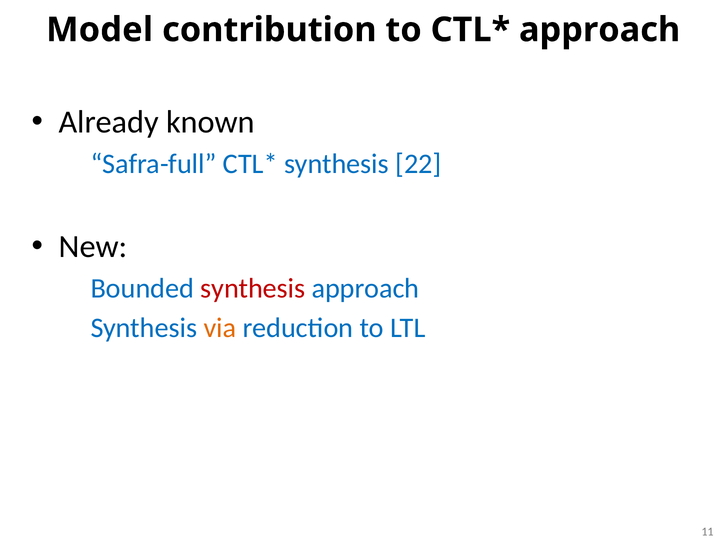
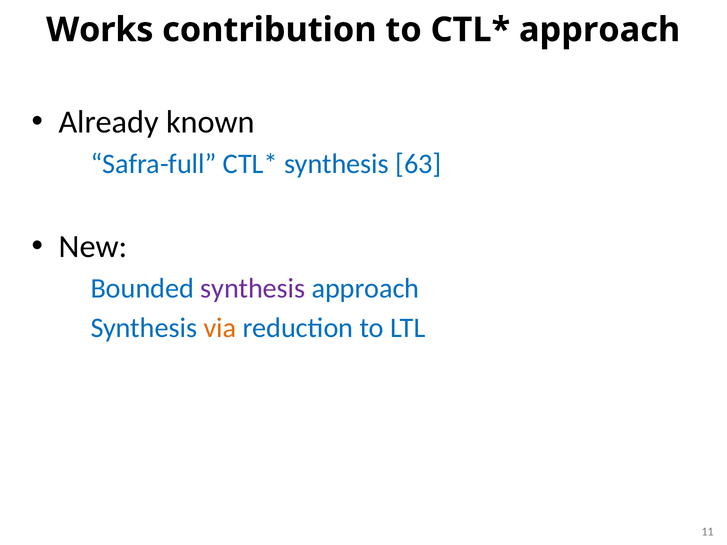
Model: Model -> Works
22: 22 -> 63
synthesis at (253, 288) colour: red -> purple
